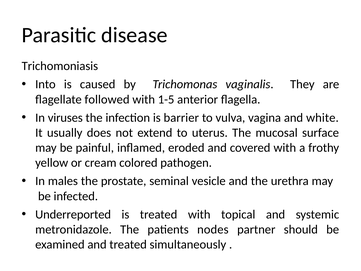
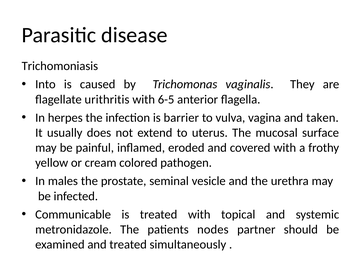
followed: followed -> urithritis
1-5: 1-5 -> 6-5
viruses: viruses -> herpes
white: white -> taken
Underreported: Underreported -> Communicable
